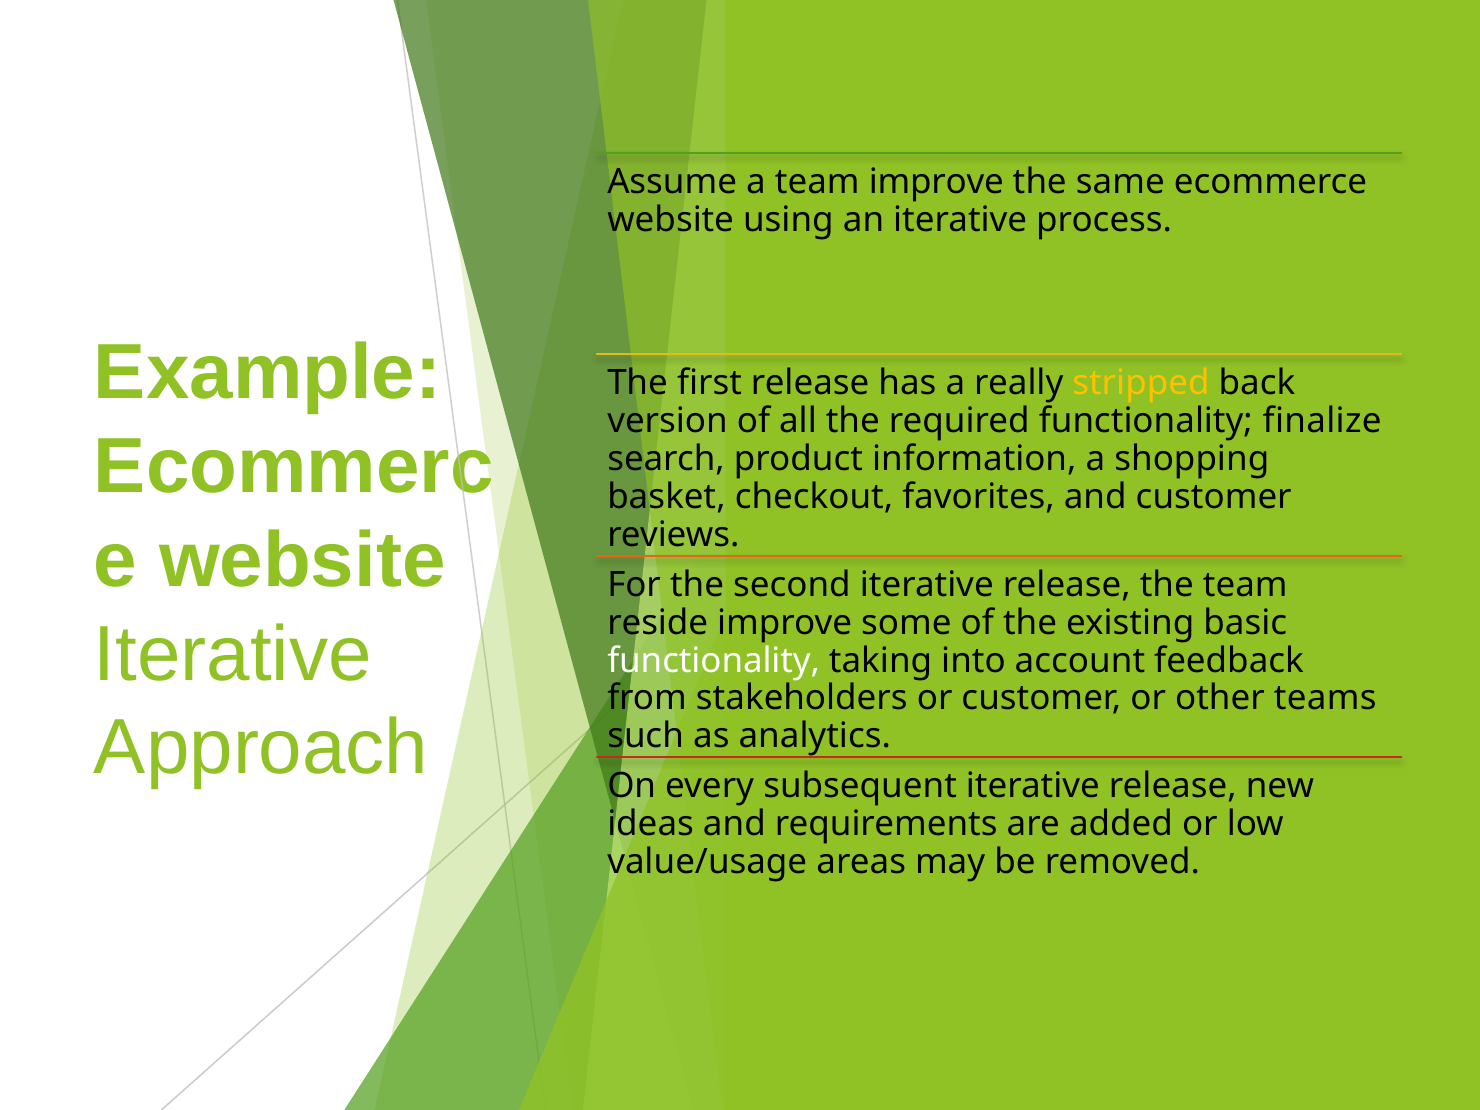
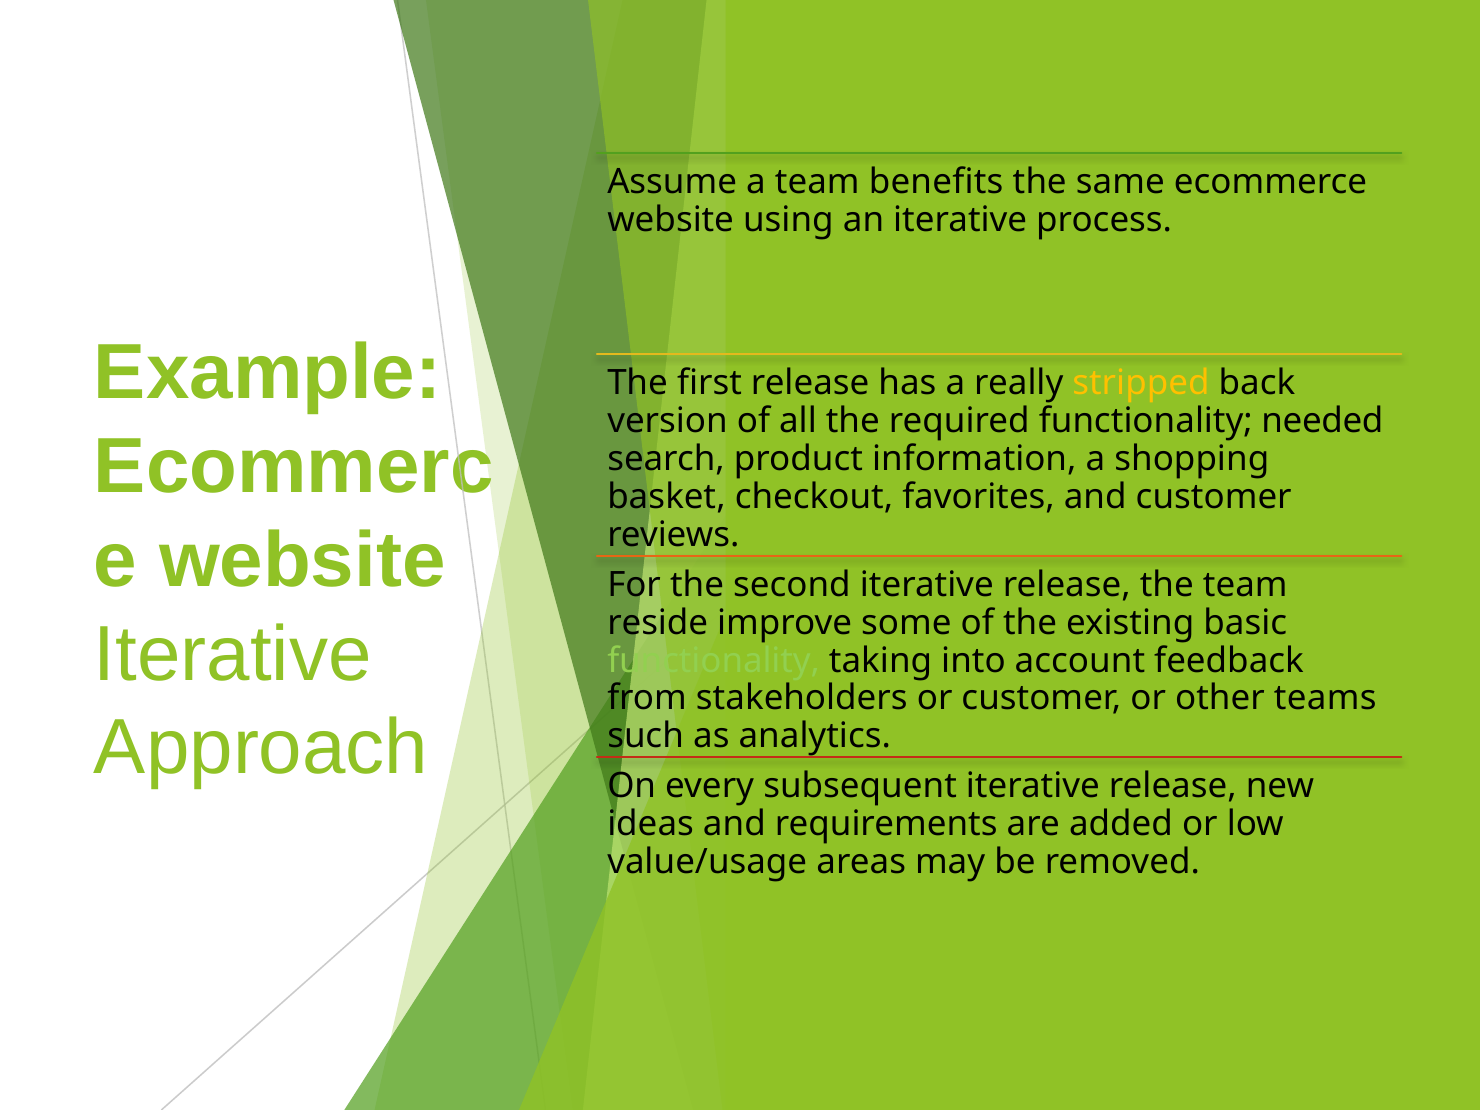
team improve: improve -> benefits
finalize: finalize -> needed
functionality at (714, 660) colour: white -> light green
